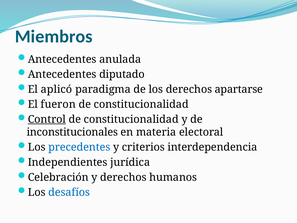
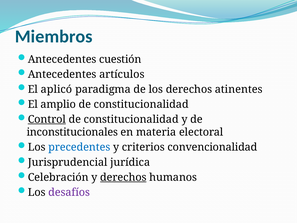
anulada: anulada -> cuestión
diputado: diputado -> artículos
apartarse: apartarse -> atinentes
fueron: fueron -> amplio
interdependencia: interdependencia -> convencionalidad
Independientes: Independientes -> Jurisprudencial
derechos at (123, 177) underline: none -> present
desafíos colour: blue -> purple
